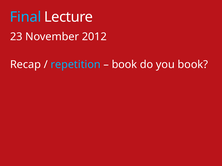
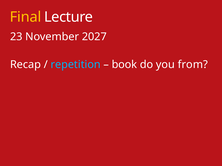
Final colour: light blue -> yellow
2012: 2012 -> 2027
you book: book -> from
